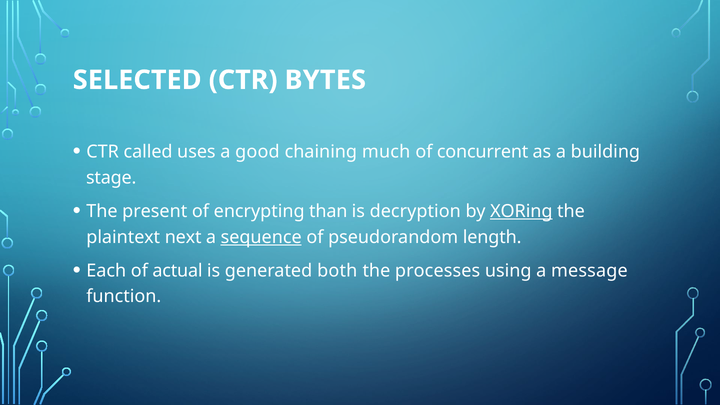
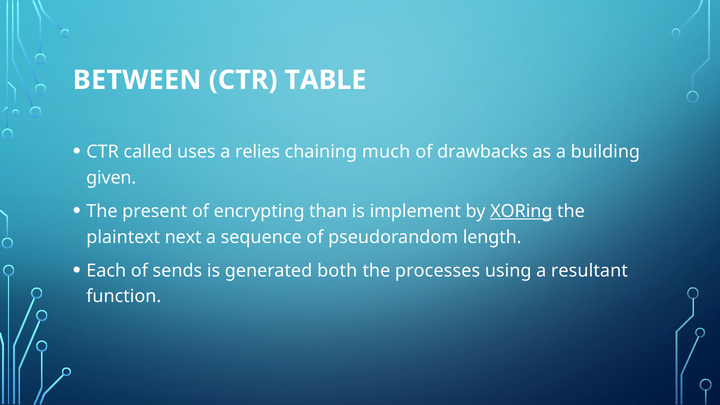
SELECTED: SELECTED -> BETWEEN
BYTES: BYTES -> TABLE
good: good -> relies
concurrent: concurrent -> drawbacks
stage: stage -> given
decryption: decryption -> implement
sequence underline: present -> none
actual: actual -> sends
message: message -> resultant
